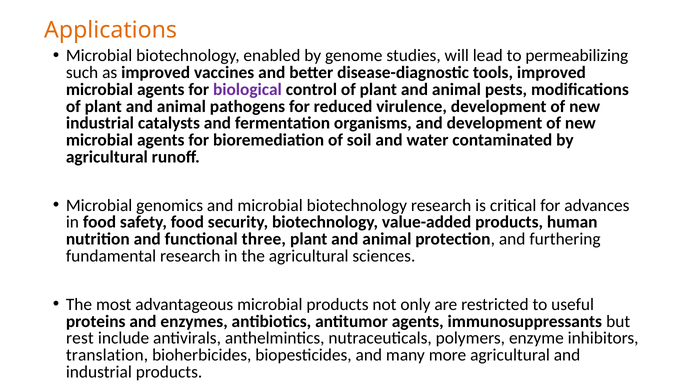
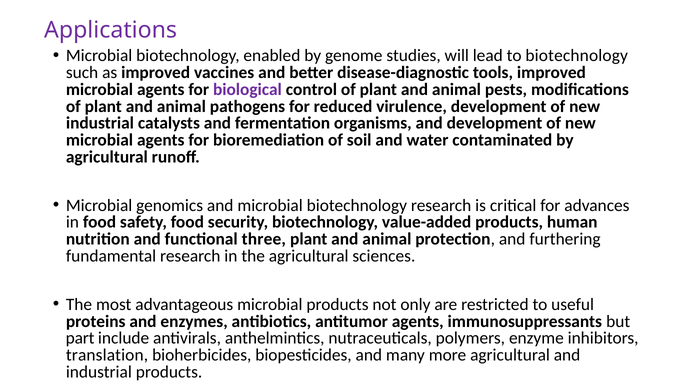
Applications colour: orange -> purple
to permeabilizing: permeabilizing -> biotechnology
rest: rest -> part
